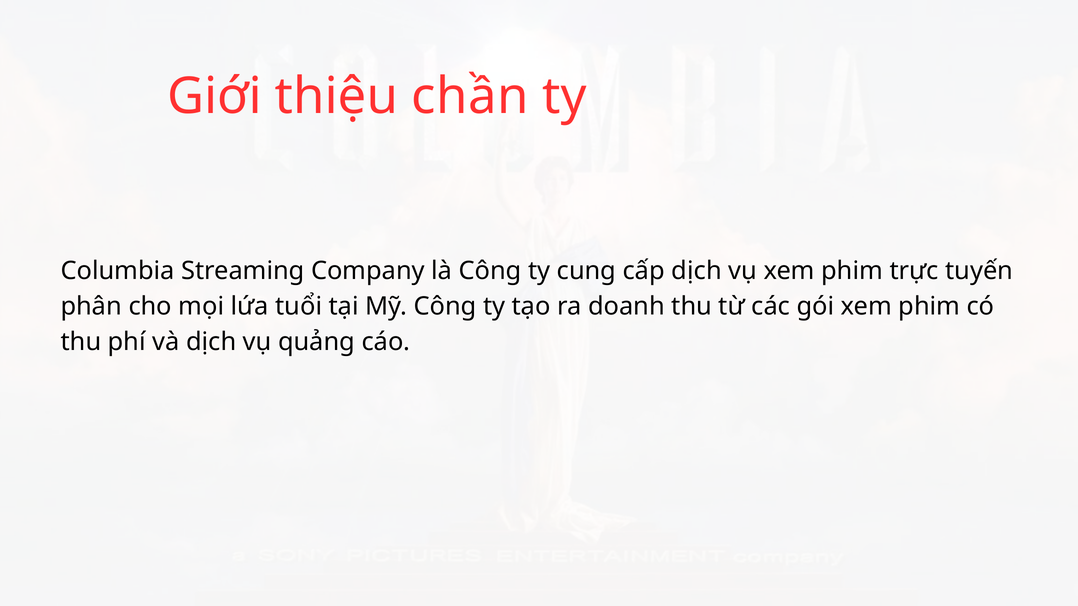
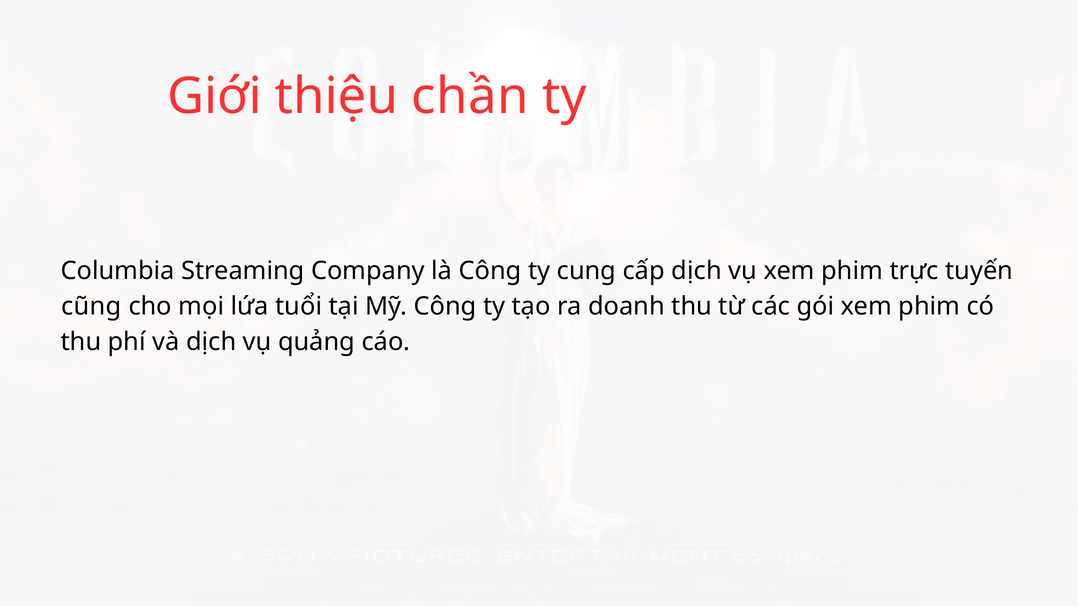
phân: phân -> cũng
